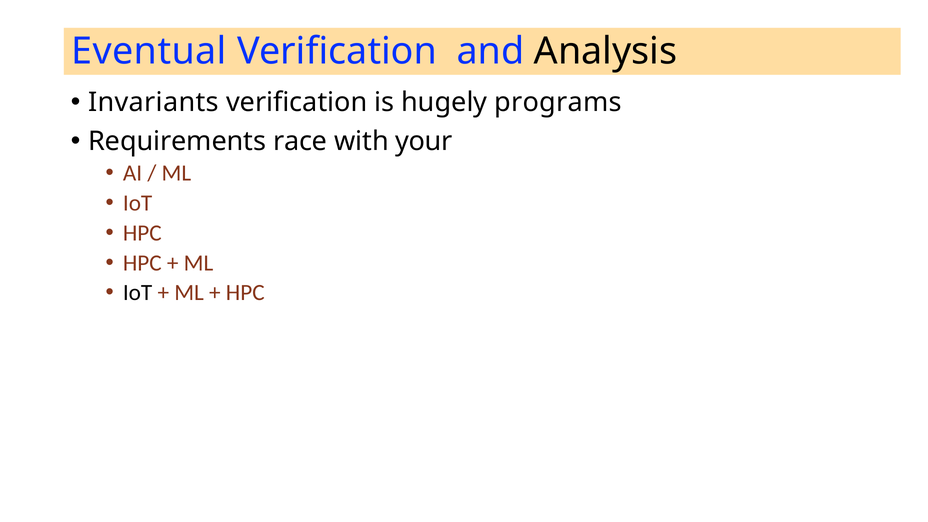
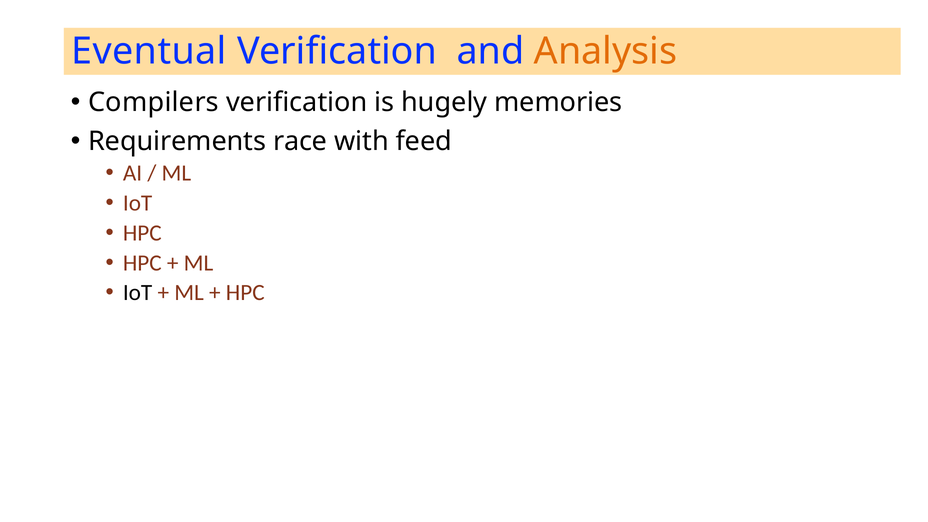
Analysis colour: black -> orange
Invariants: Invariants -> Compilers
programs: programs -> memories
your: your -> feed
